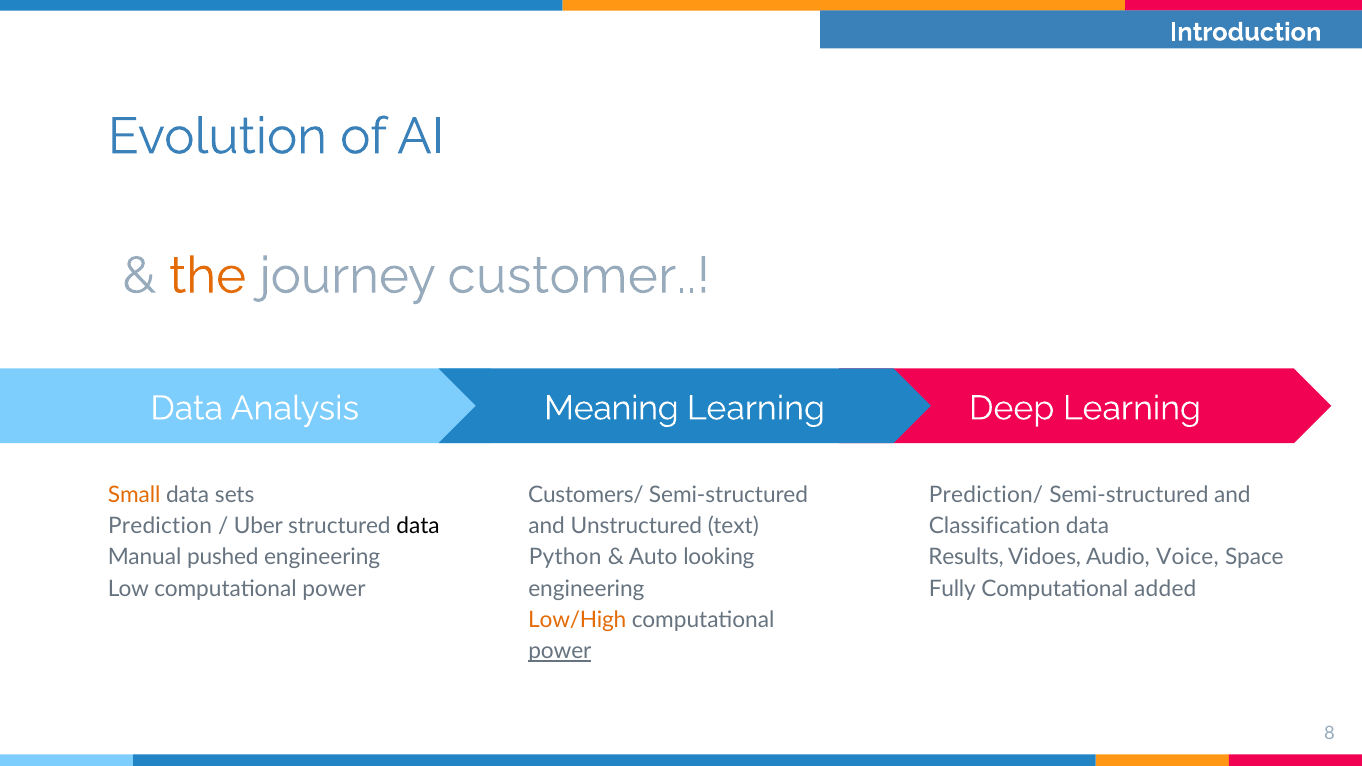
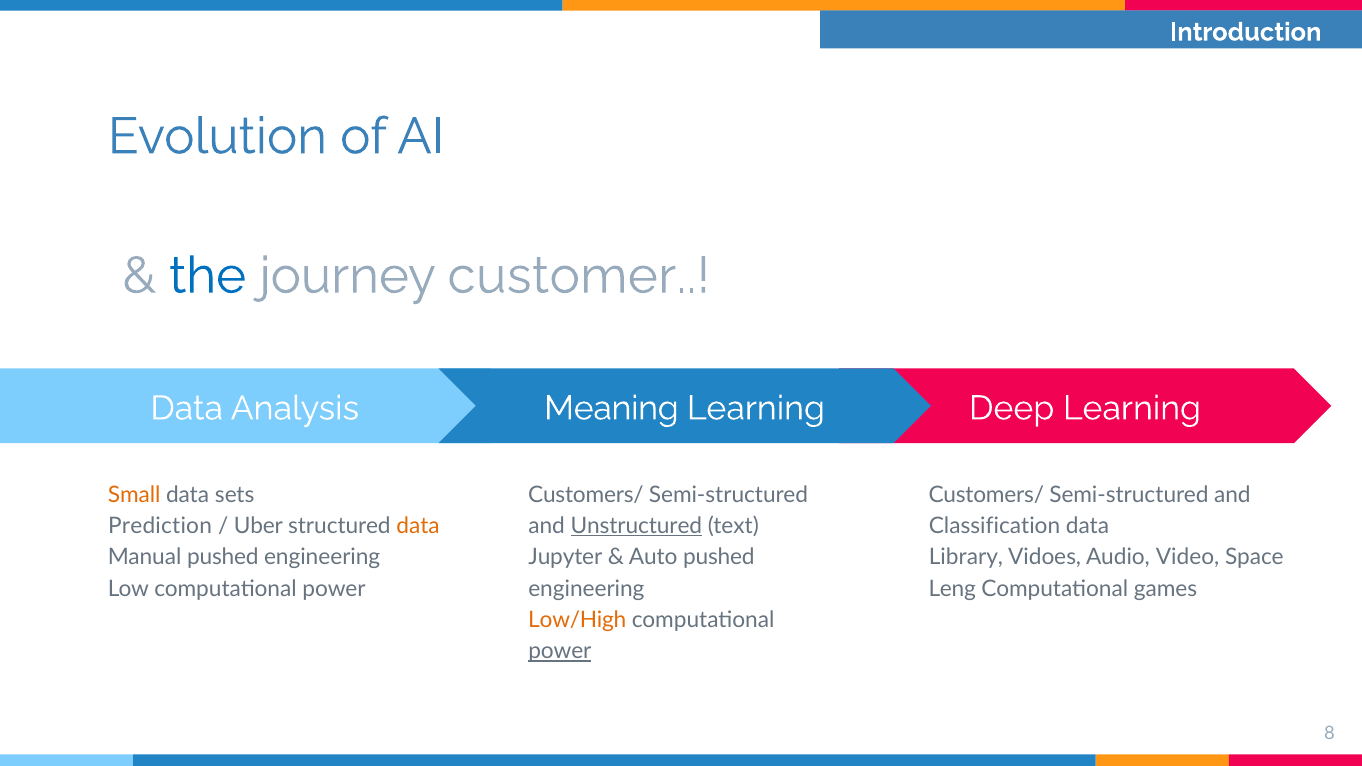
the colour: orange -> blue
Prediction/ at (986, 495): Prediction/ -> Customers/
data at (418, 526) colour: black -> orange
Unstructured underline: none -> present
Python: Python -> Jupyter
Auto looking: looking -> pushed
Results: Results -> Library
Voice: Voice -> Video
Fully: Fully -> Leng
added: added -> games
